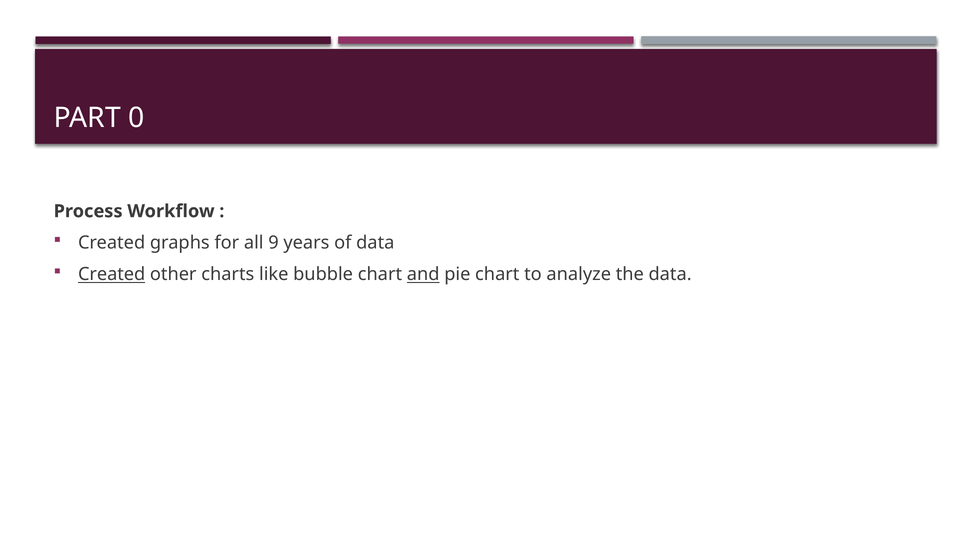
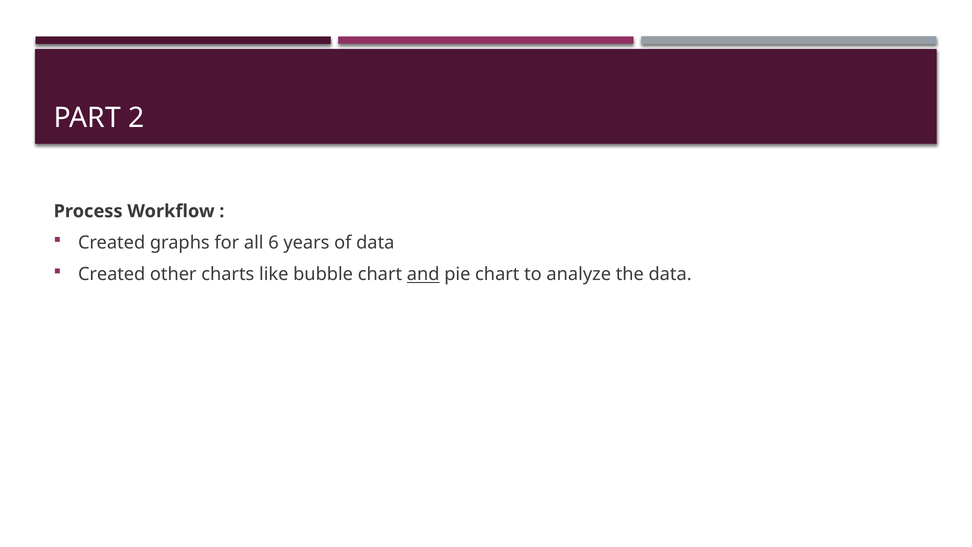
0: 0 -> 2
9: 9 -> 6
Created at (112, 274) underline: present -> none
